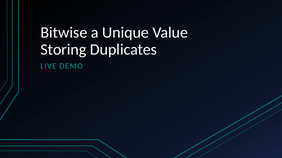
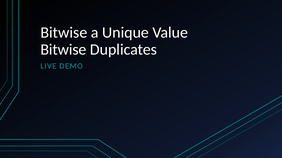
Storing at (63, 50): Storing -> Bitwise
